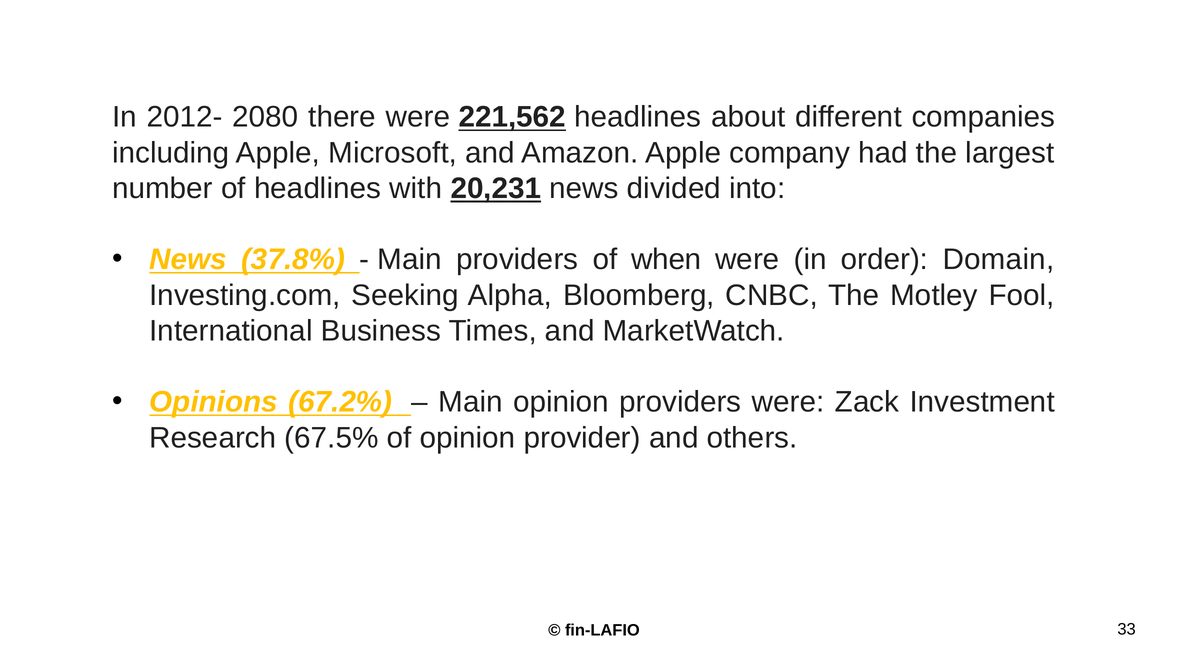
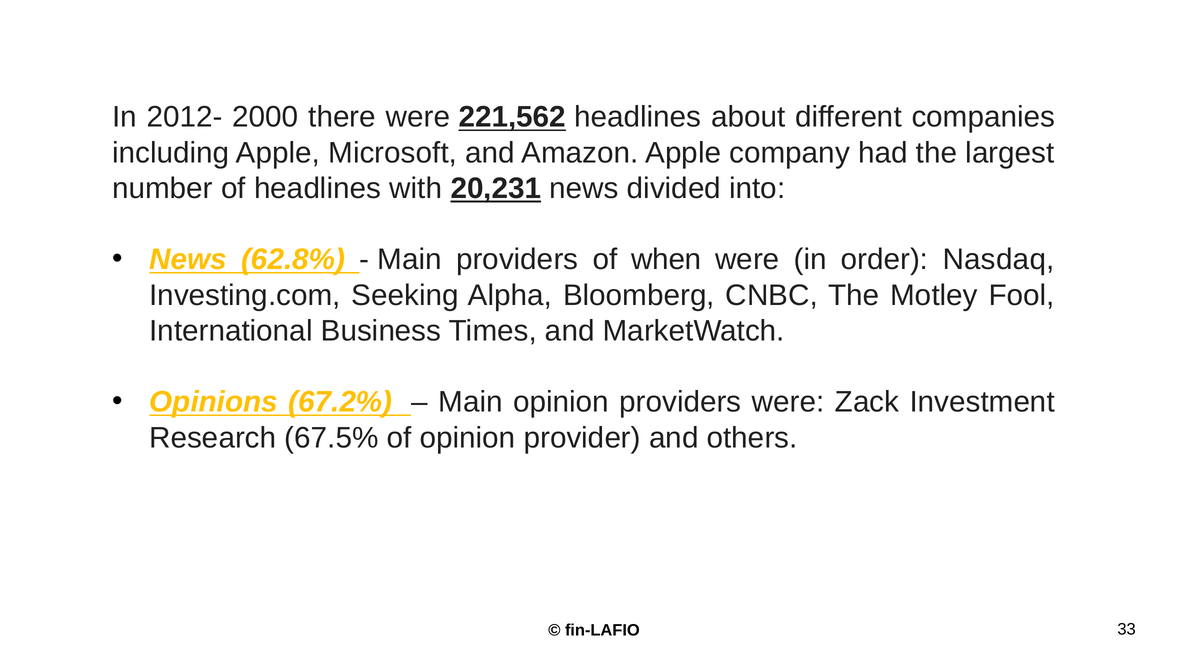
2080: 2080 -> 2000
37.8%: 37.8% -> 62.8%
Domain: Domain -> Nasdaq
